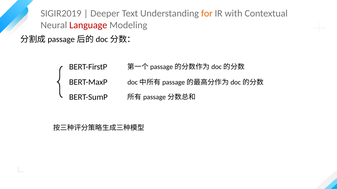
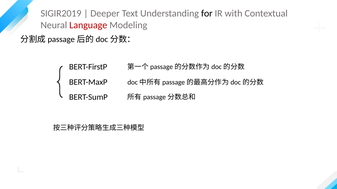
for colour: orange -> black
